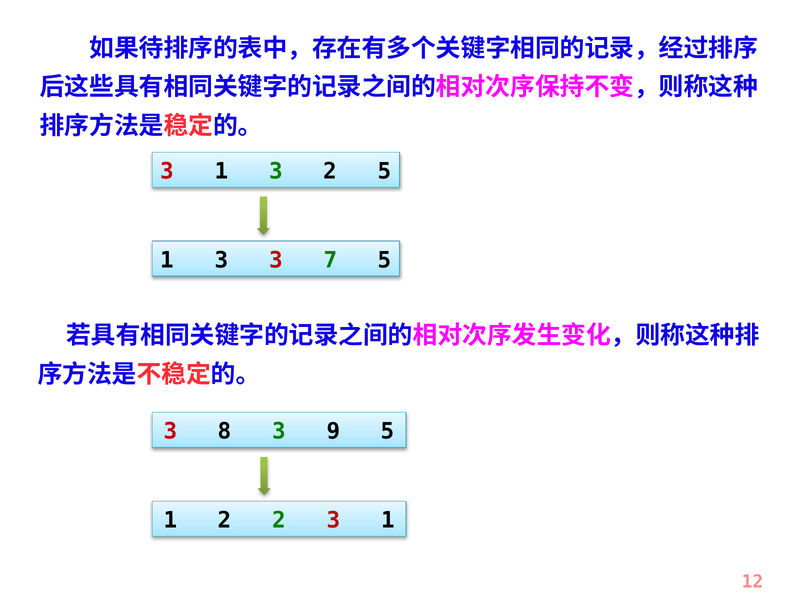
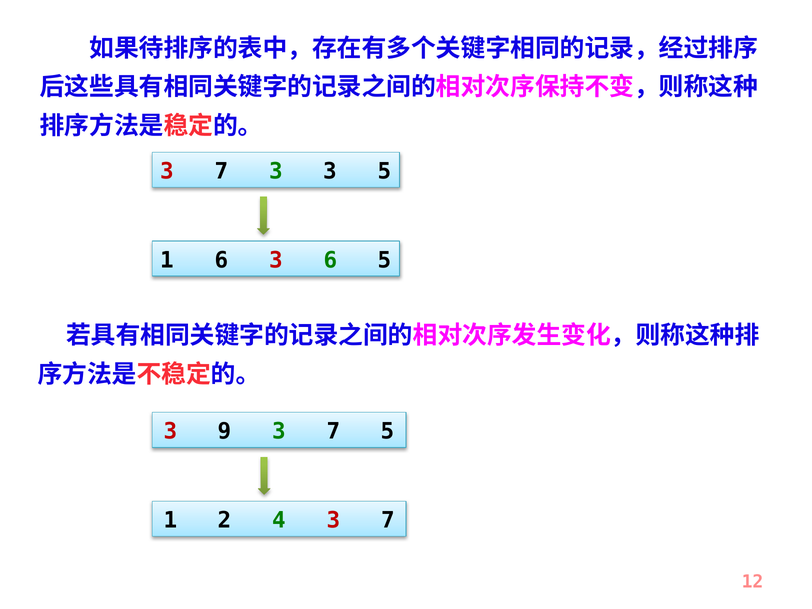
1 at (222, 171): 1 -> 7
3 2: 2 -> 3
3 at (222, 260): 3 -> 6
3 7: 7 -> 6
8: 8 -> 9
9 at (333, 431): 9 -> 7
2 2: 2 -> 4
1 at (388, 520): 1 -> 7
